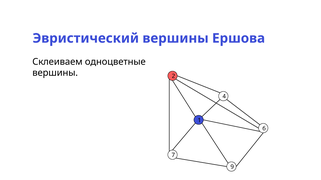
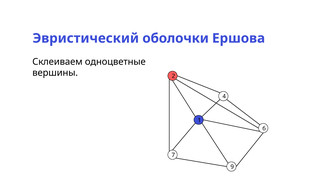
Эвристический вершины: вершины -> оболочки
